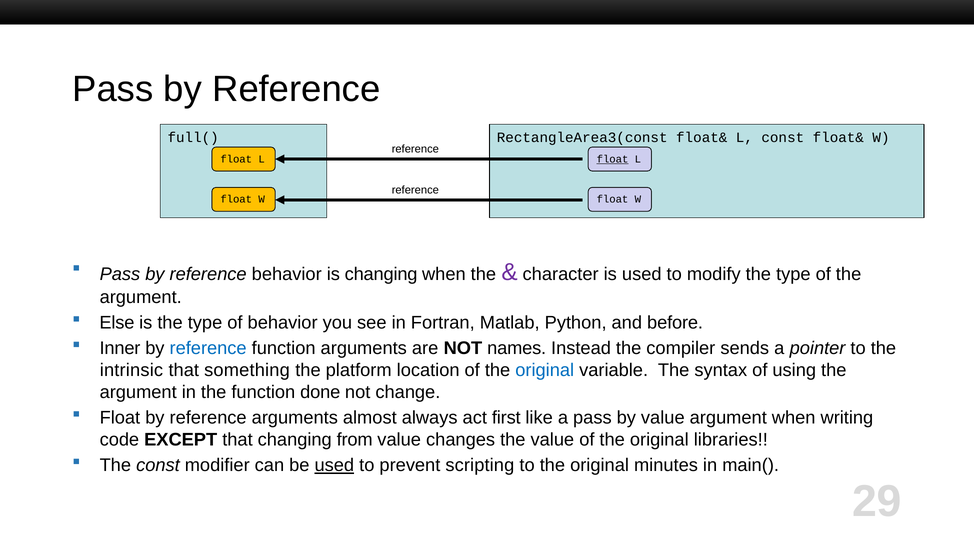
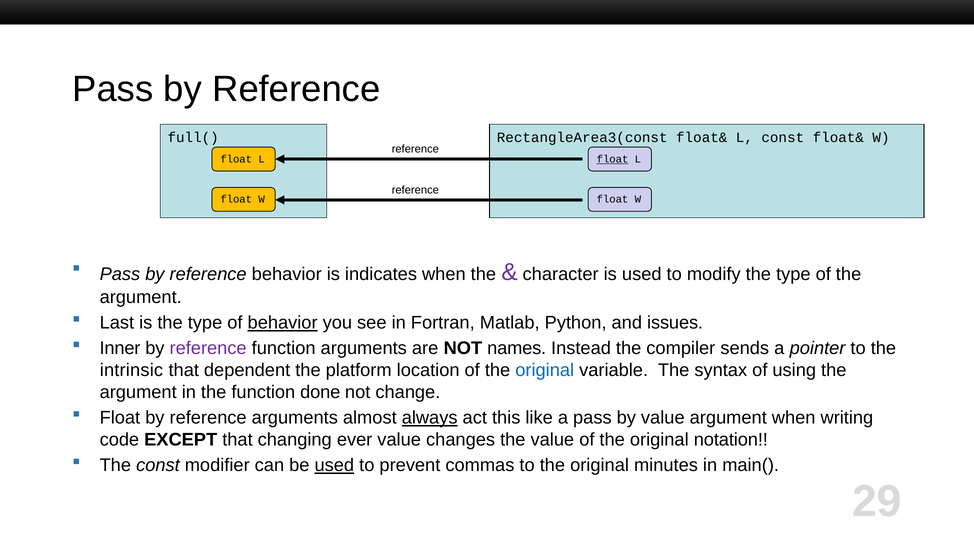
is changing: changing -> indicates
Else: Else -> Last
behavior at (283, 323) underline: none -> present
before: before -> issues
reference at (208, 348) colour: blue -> purple
something: something -> dependent
always underline: none -> present
first: first -> this
from: from -> ever
libraries: libraries -> notation
scripting: scripting -> commas
